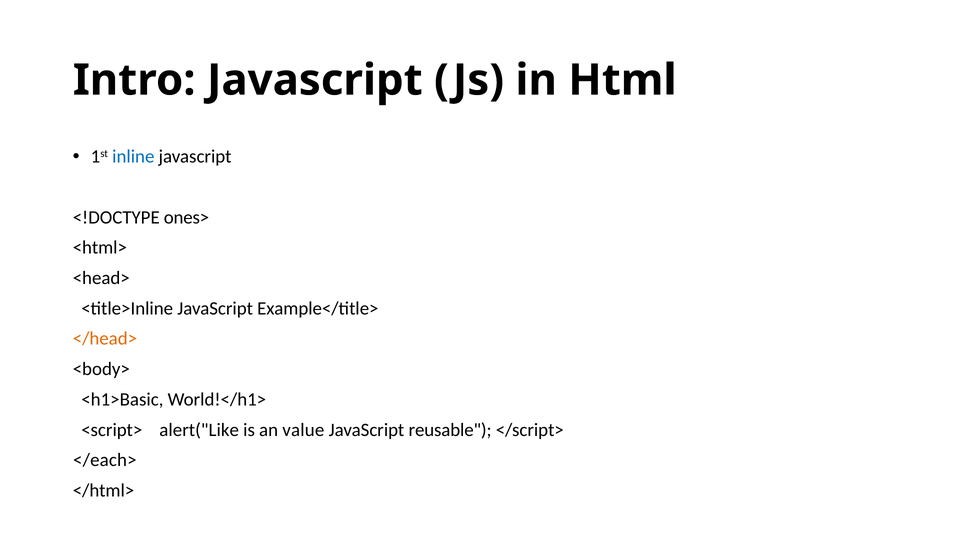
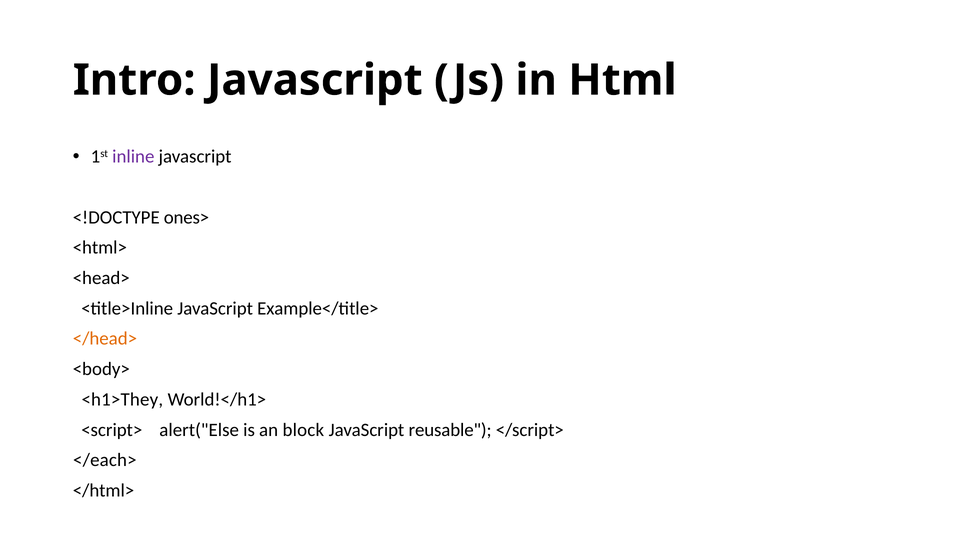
inline colour: blue -> purple
<h1>Basic: <h1>Basic -> <h1>They
alert("Like: alert("Like -> alert("Else
value: value -> block
